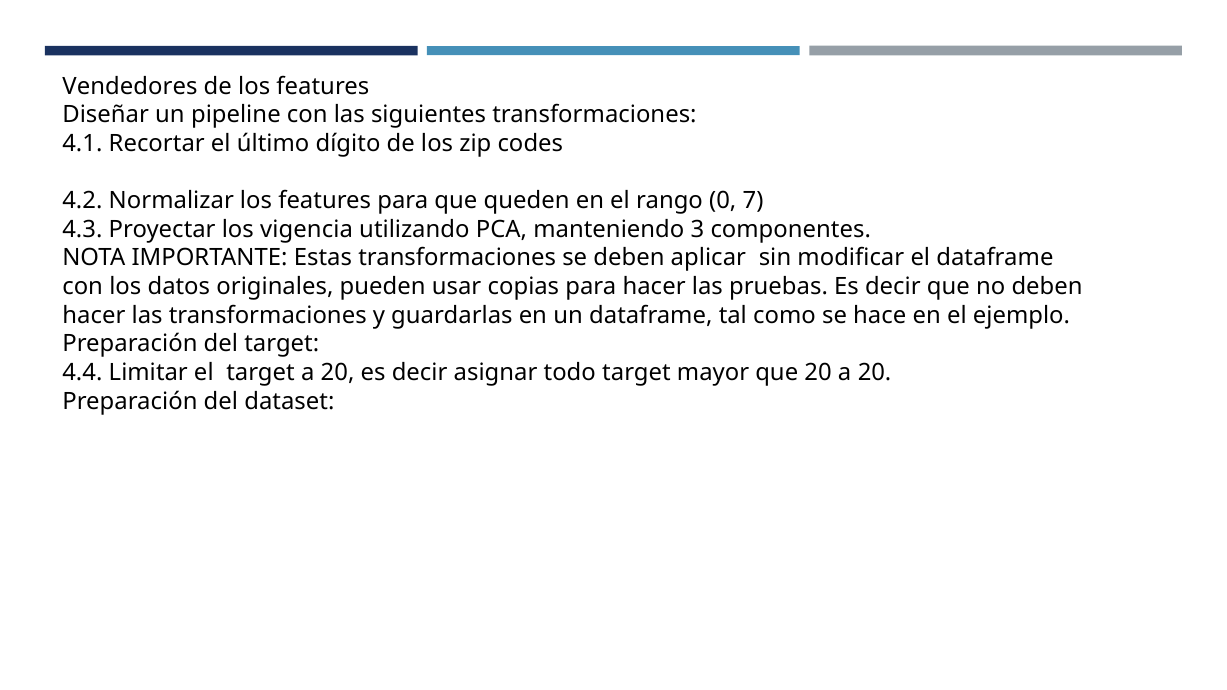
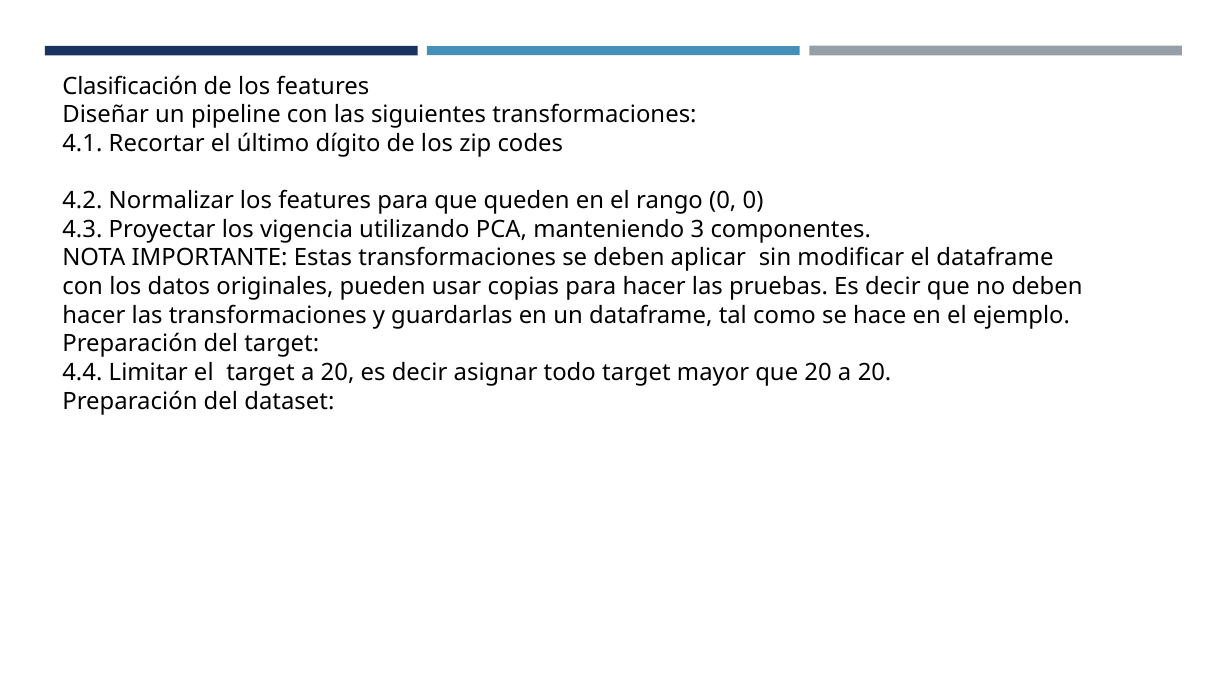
Vendedores: Vendedores -> Clasificación
0 7: 7 -> 0
